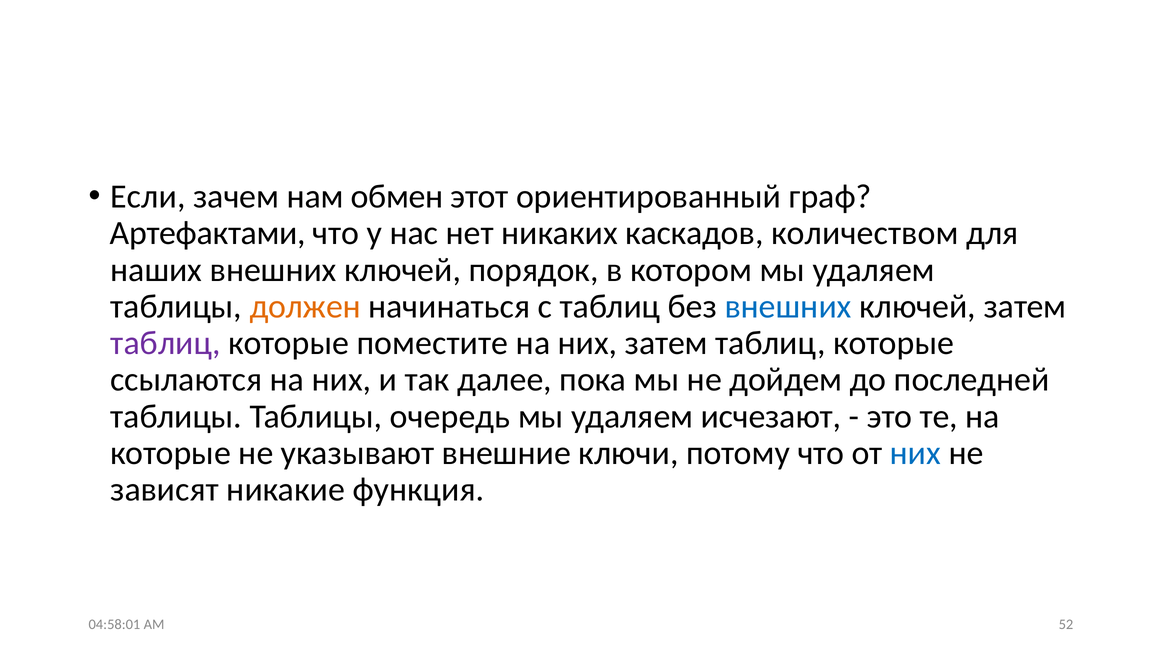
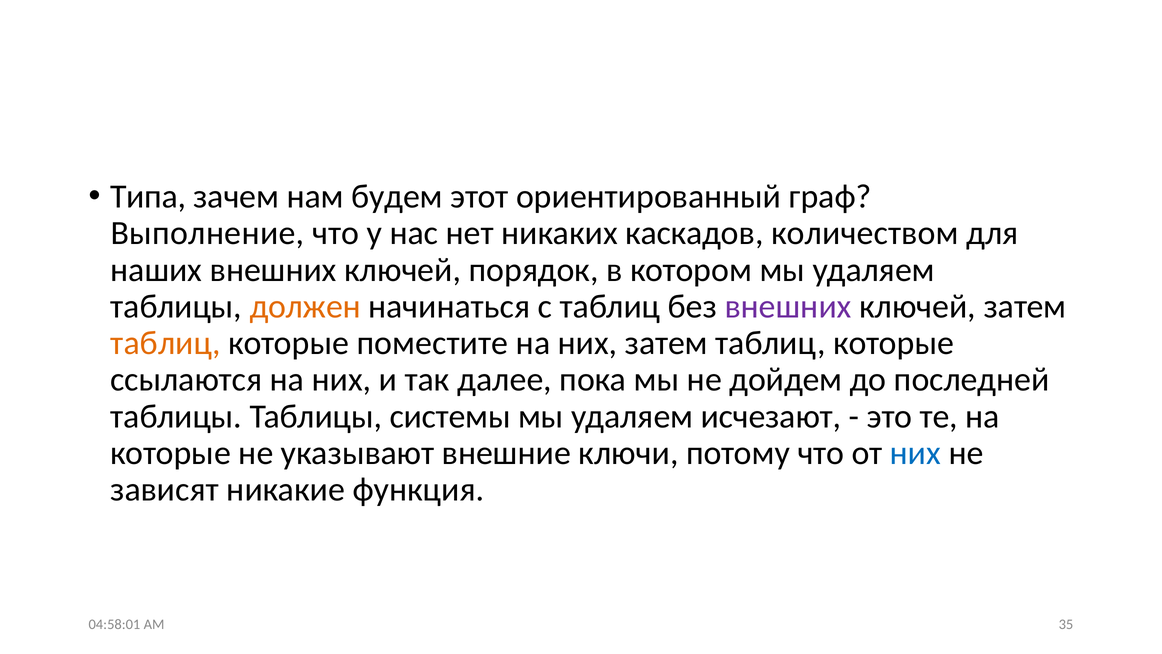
Если: Если -> Типа
обмен: обмен -> будем
Артефактами: Артефактами -> Выполнение
внешних at (788, 306) colour: blue -> purple
таблиц at (166, 343) colour: purple -> orange
очередь: очередь -> системы
52: 52 -> 35
